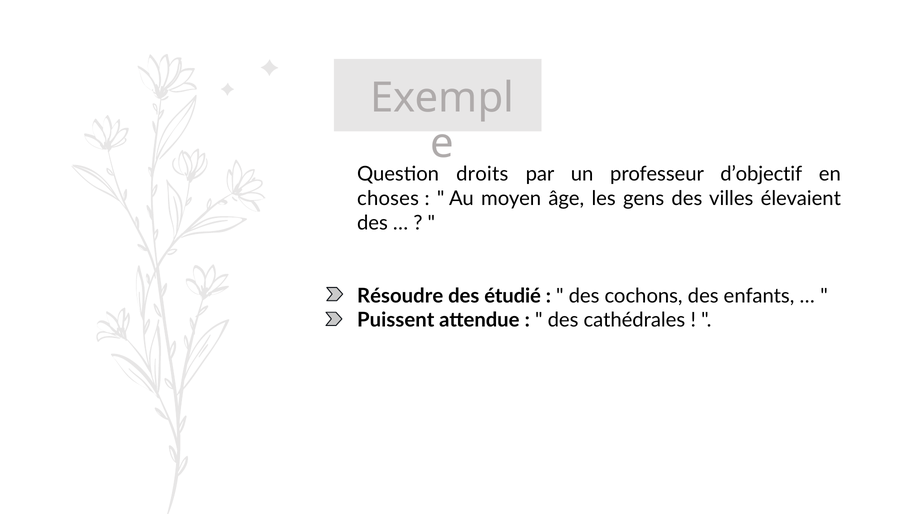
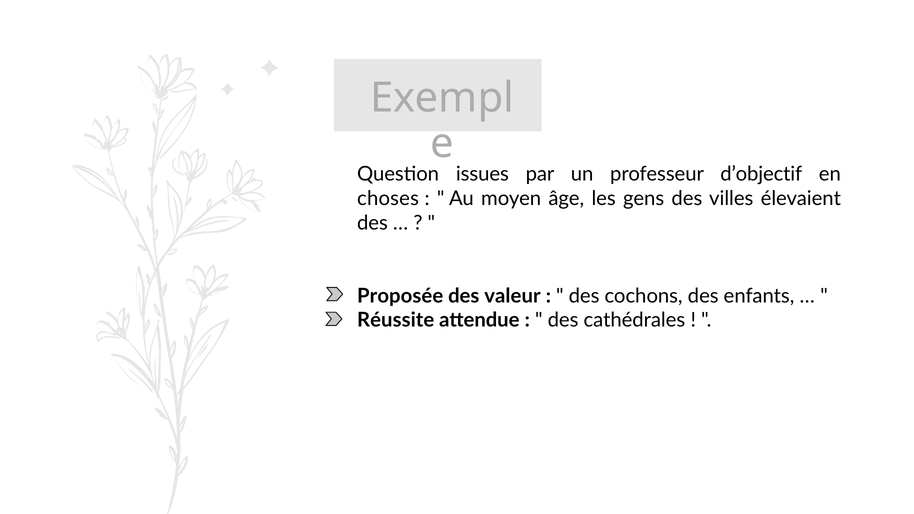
droits: droits -> issues
Résoudre: Résoudre -> Proposée
étudié: étudié -> valeur
Puissent: Puissent -> Réussite
